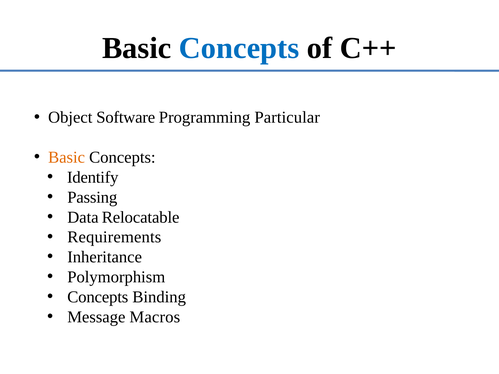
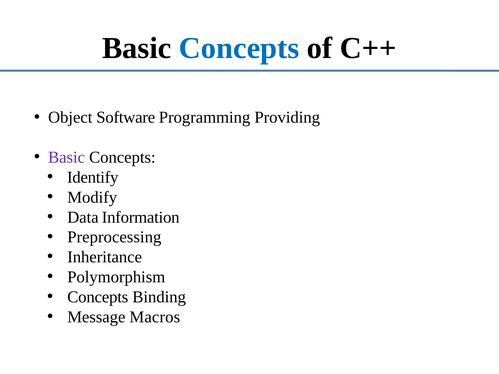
Particular: Particular -> Providing
Basic at (67, 157) colour: orange -> purple
Passing: Passing -> Modify
Relocatable: Relocatable -> Information
Requirements: Requirements -> Preprocessing
